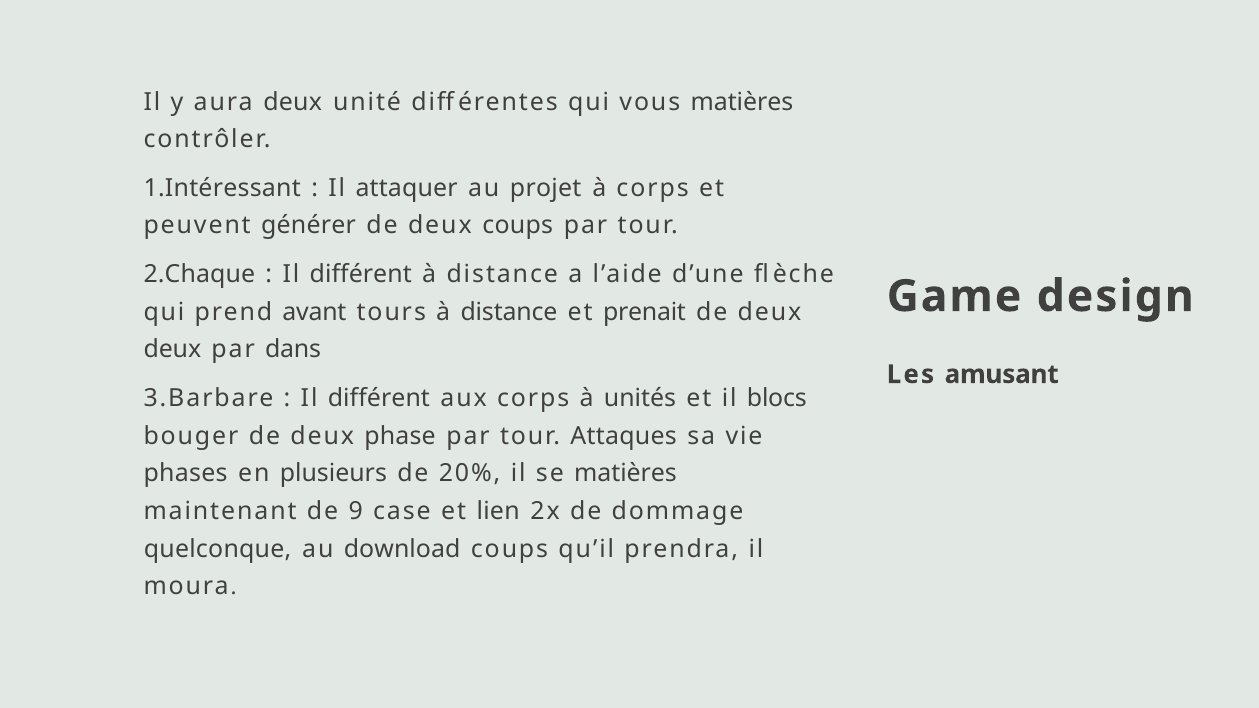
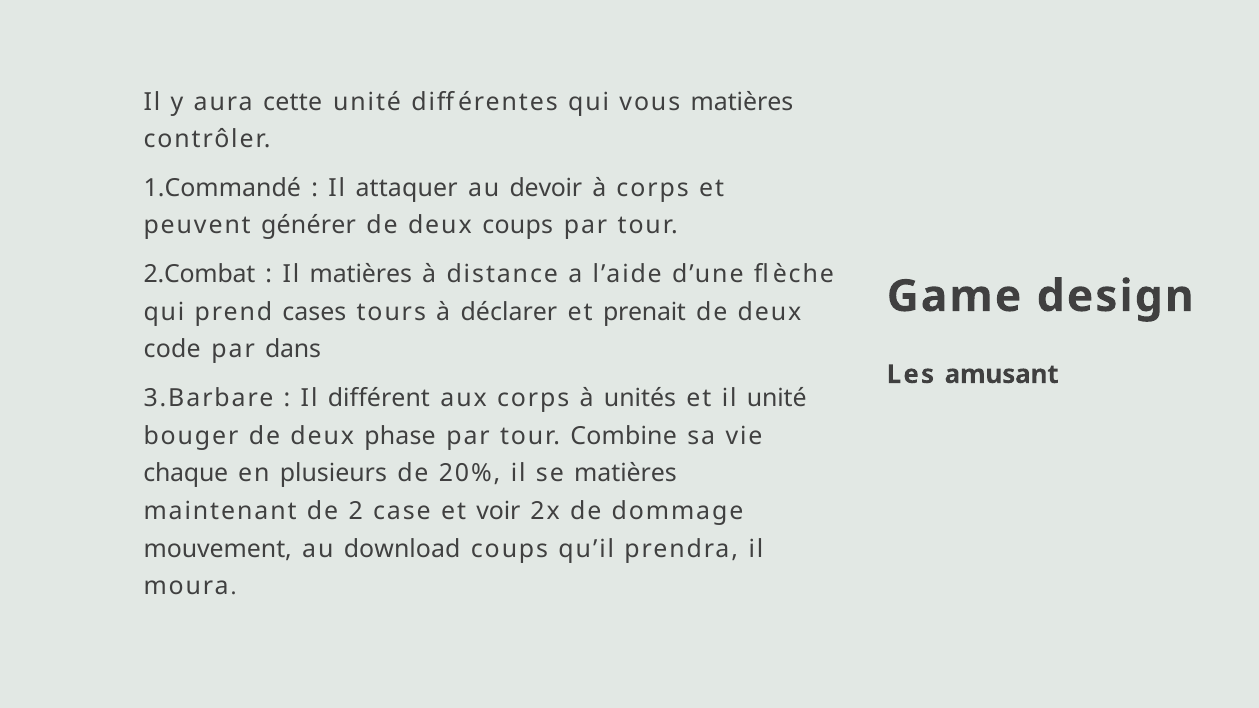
aura deux: deux -> cette
1.Intéressant: 1.Intéressant -> 1.Commandé
projet: projet -> devoir
2.Chaque: 2.Chaque -> 2.Combat
différent at (361, 274): différent -> matières
avant: avant -> cases
tours à distance: distance -> déclarer
deux at (172, 350): deux -> code
il blocs: blocs -> unité
Attaques: Attaques -> Combine
phases: phases -> chaque
9: 9 -> 2
lien: lien -> voir
quelconque: quelconque -> mouvement
